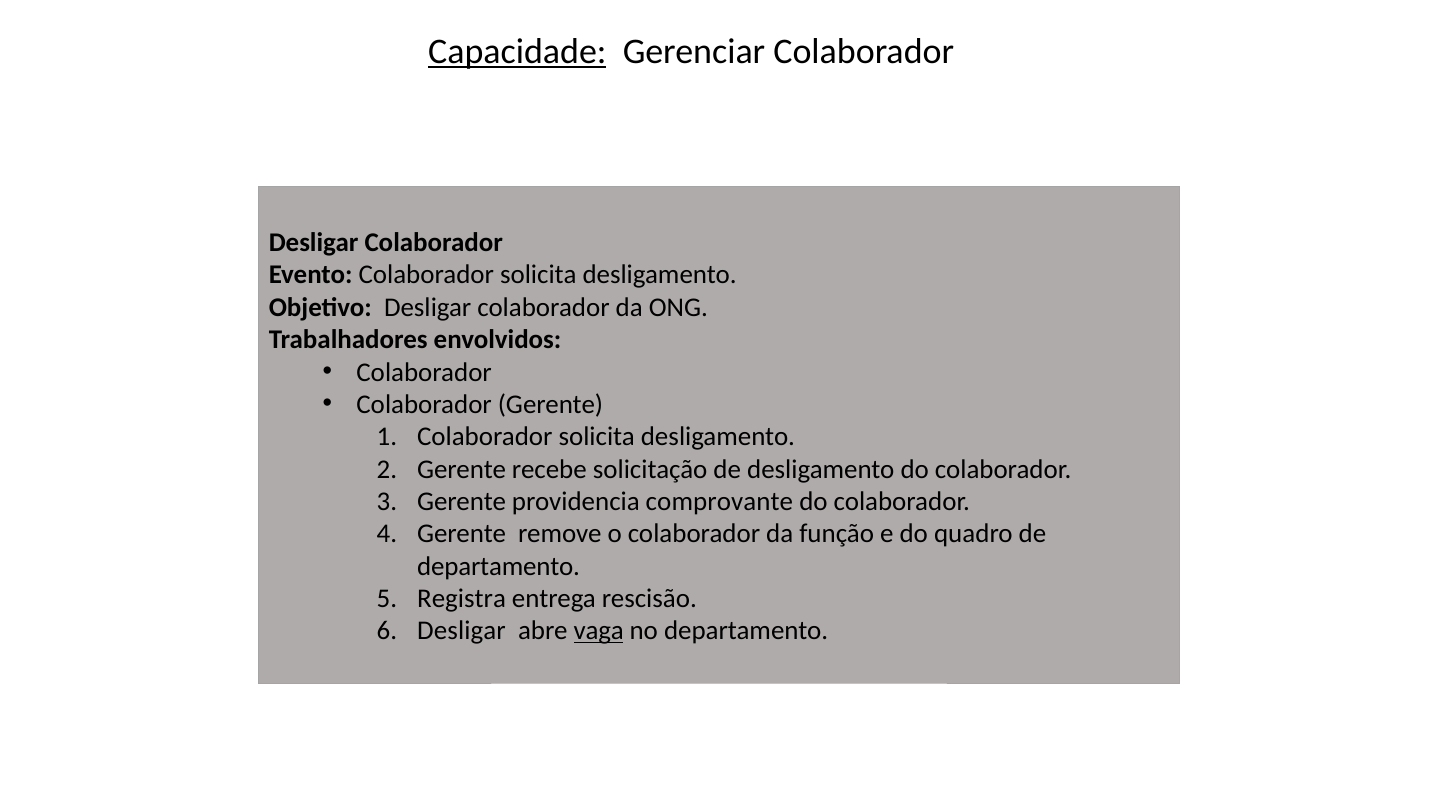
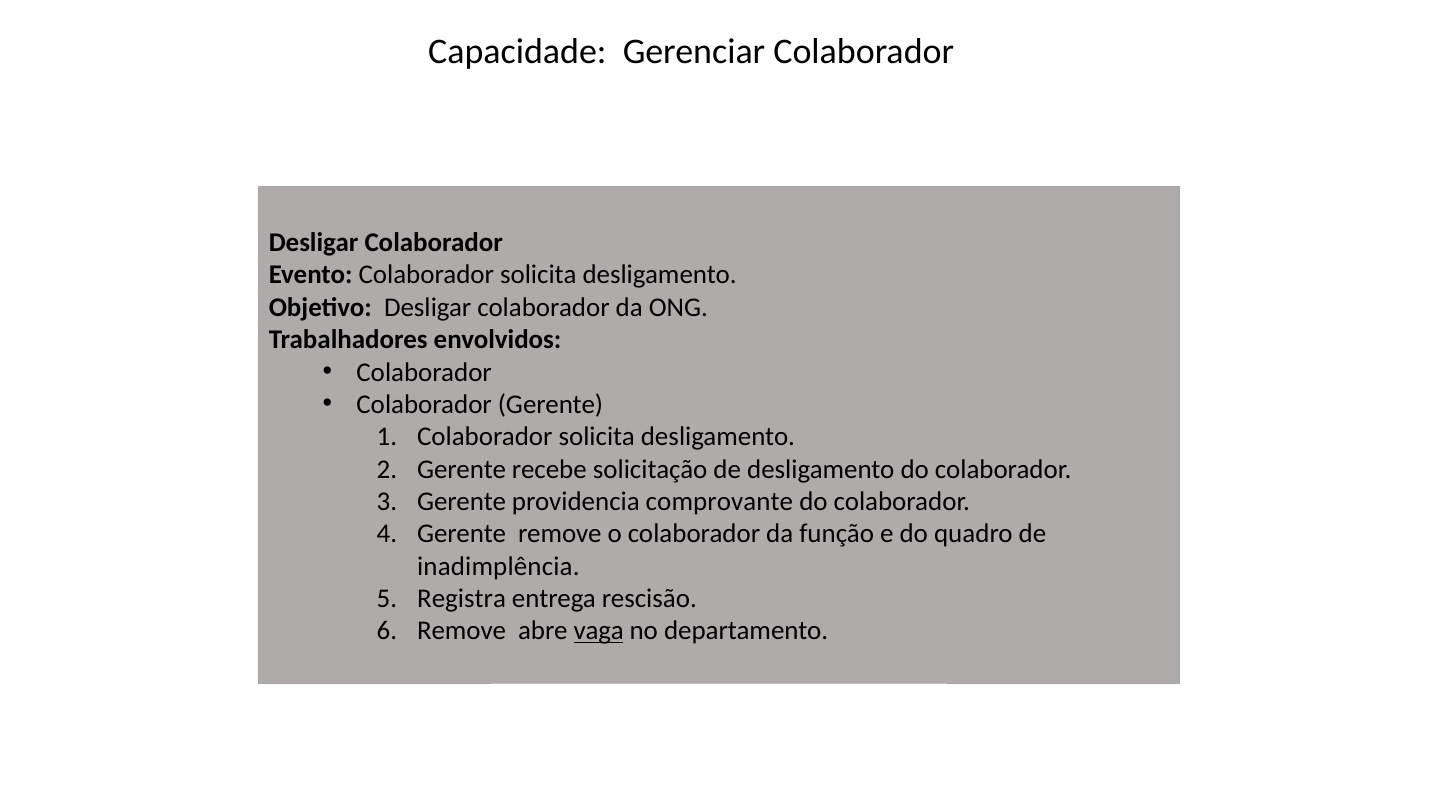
Capacidade underline: present -> none
departamento at (499, 566): departamento -> inadimplência
Desligar at (461, 631): Desligar -> Remove
